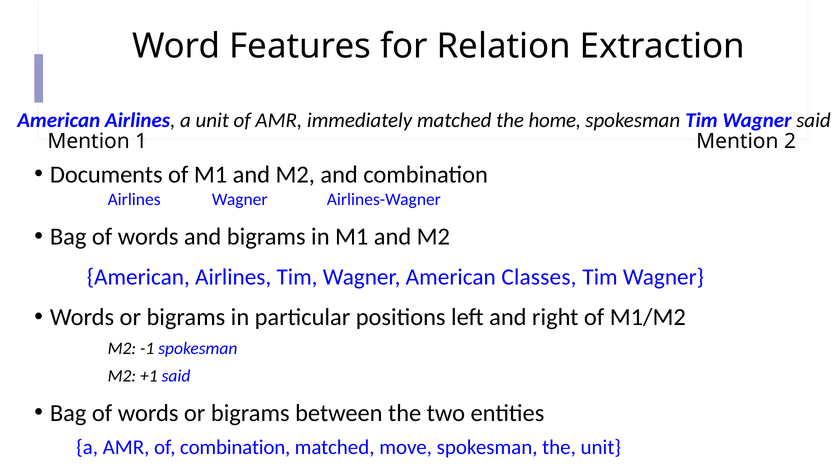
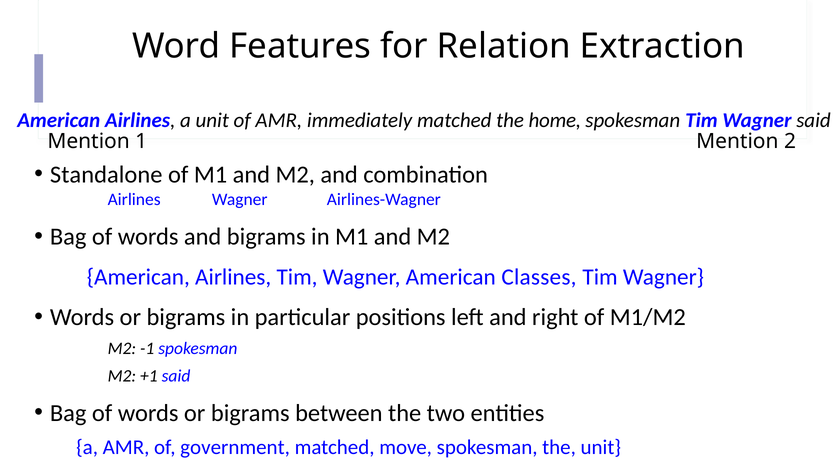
Documents: Documents -> Standalone
of combination: combination -> government
